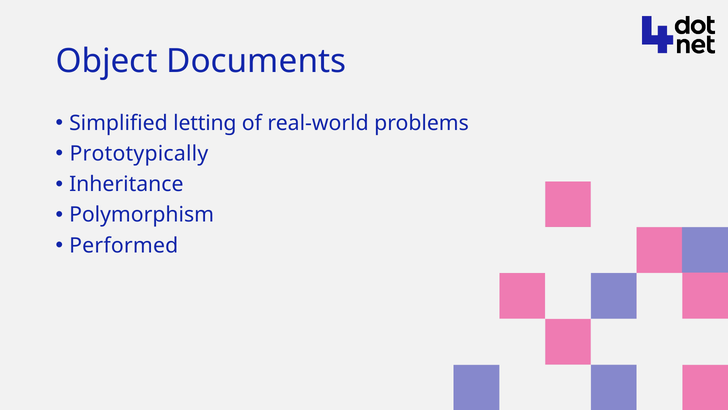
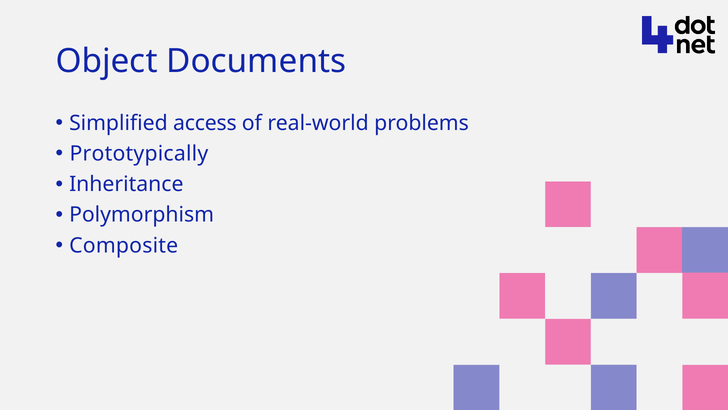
letting: letting -> access
Performed: Performed -> Composite
